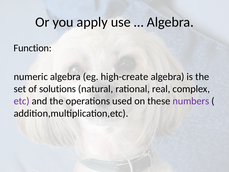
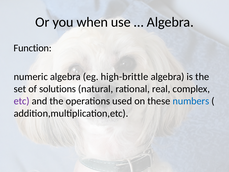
apply: apply -> when
high-create: high-create -> high-brittle
numbers colour: purple -> blue
